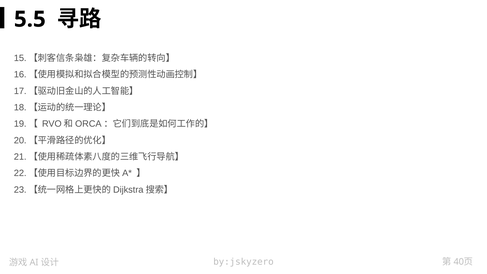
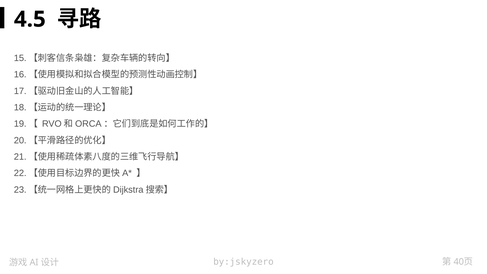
5.5: 5.5 -> 4.5
